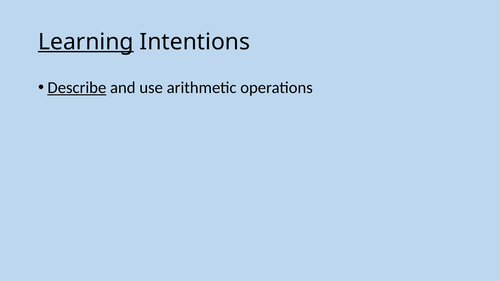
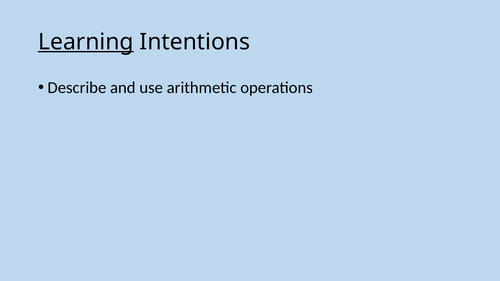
Describe underline: present -> none
